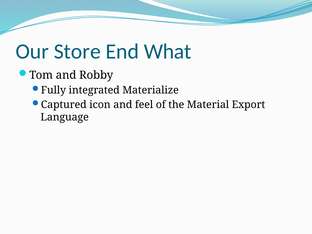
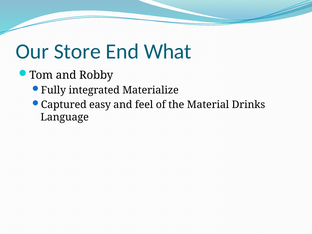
icon: icon -> easy
Export: Export -> Drinks
